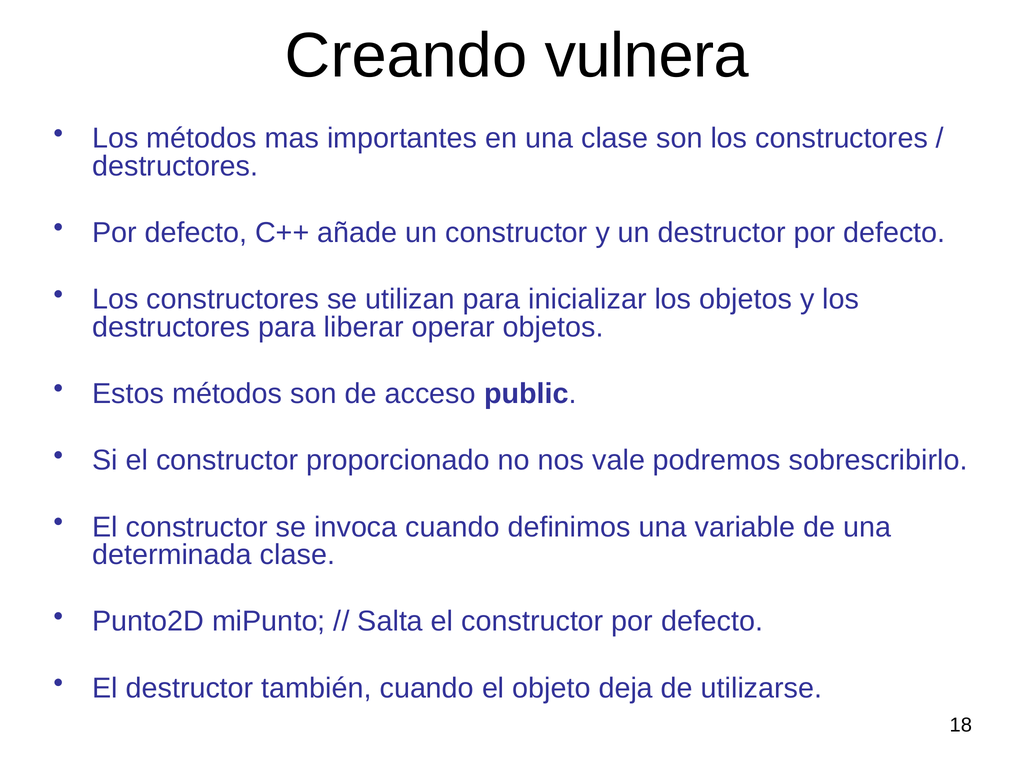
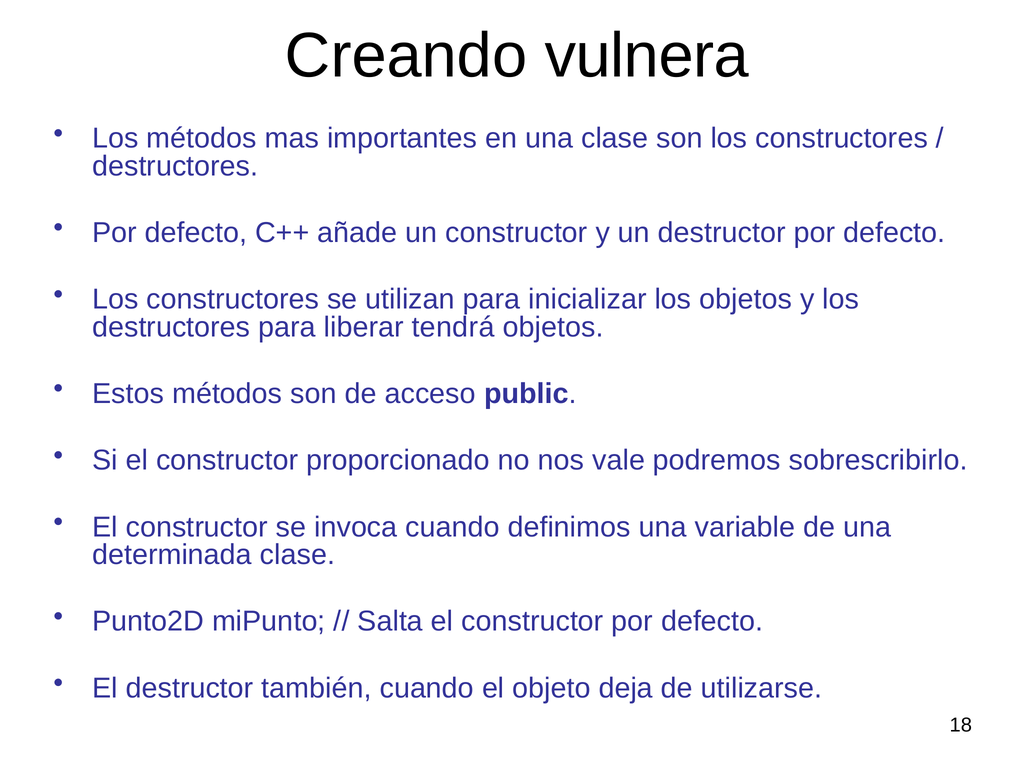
operar: operar -> tendrá
